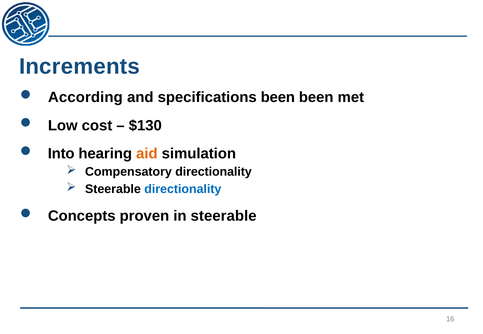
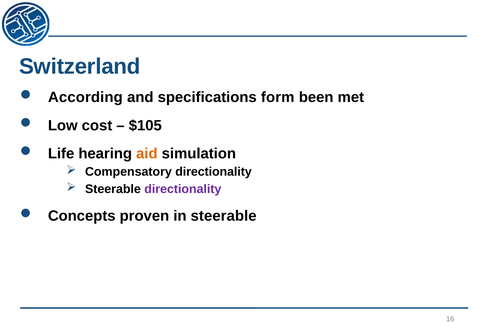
Increments: Increments -> Switzerland
specifications been: been -> form
$130: $130 -> $105
Into: Into -> Life
directionality at (183, 189) colour: blue -> purple
